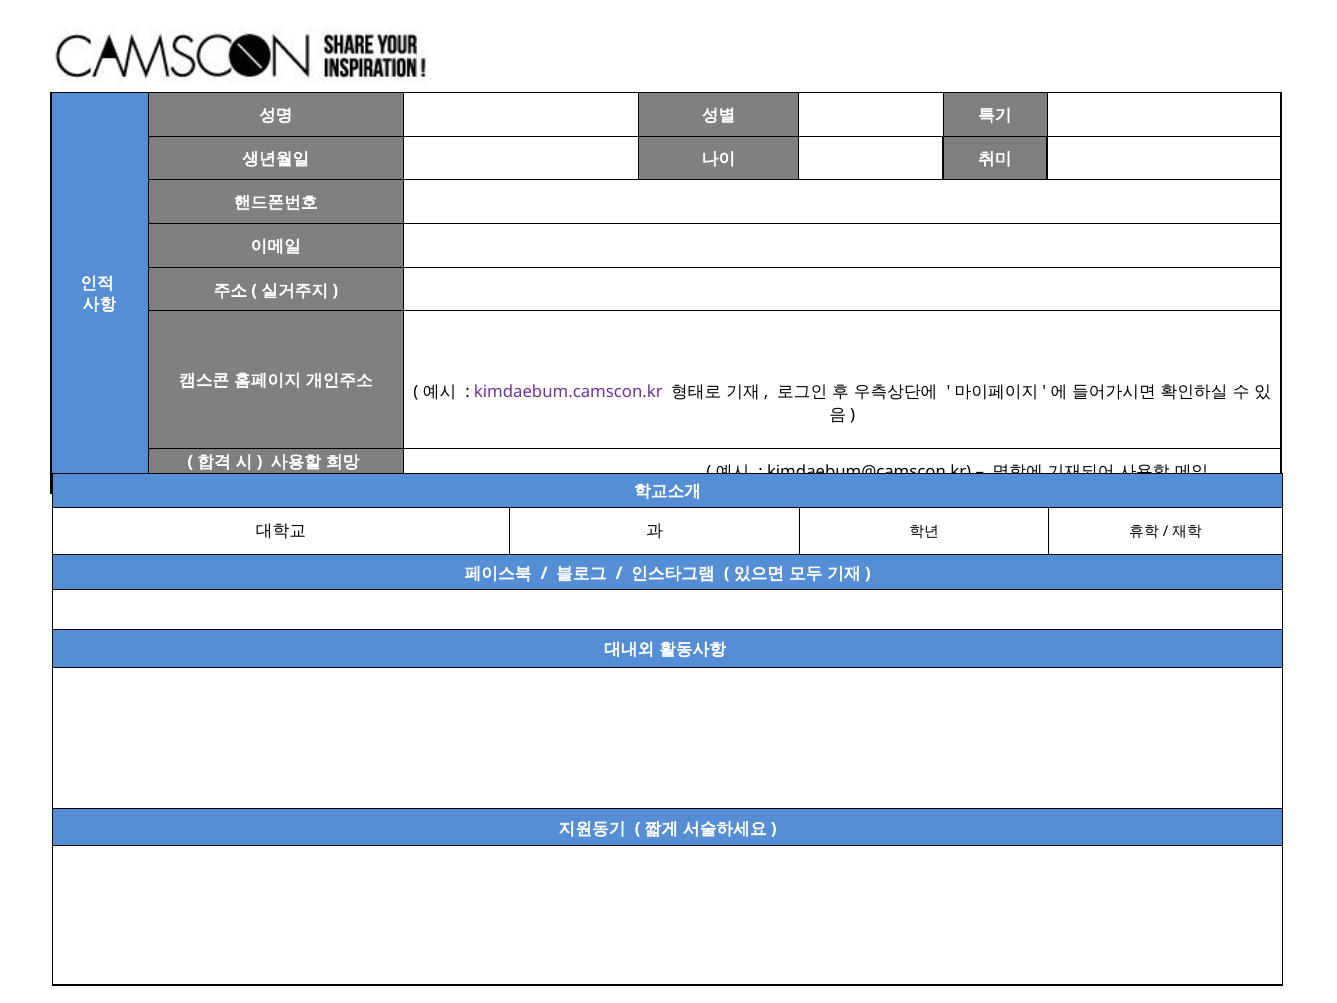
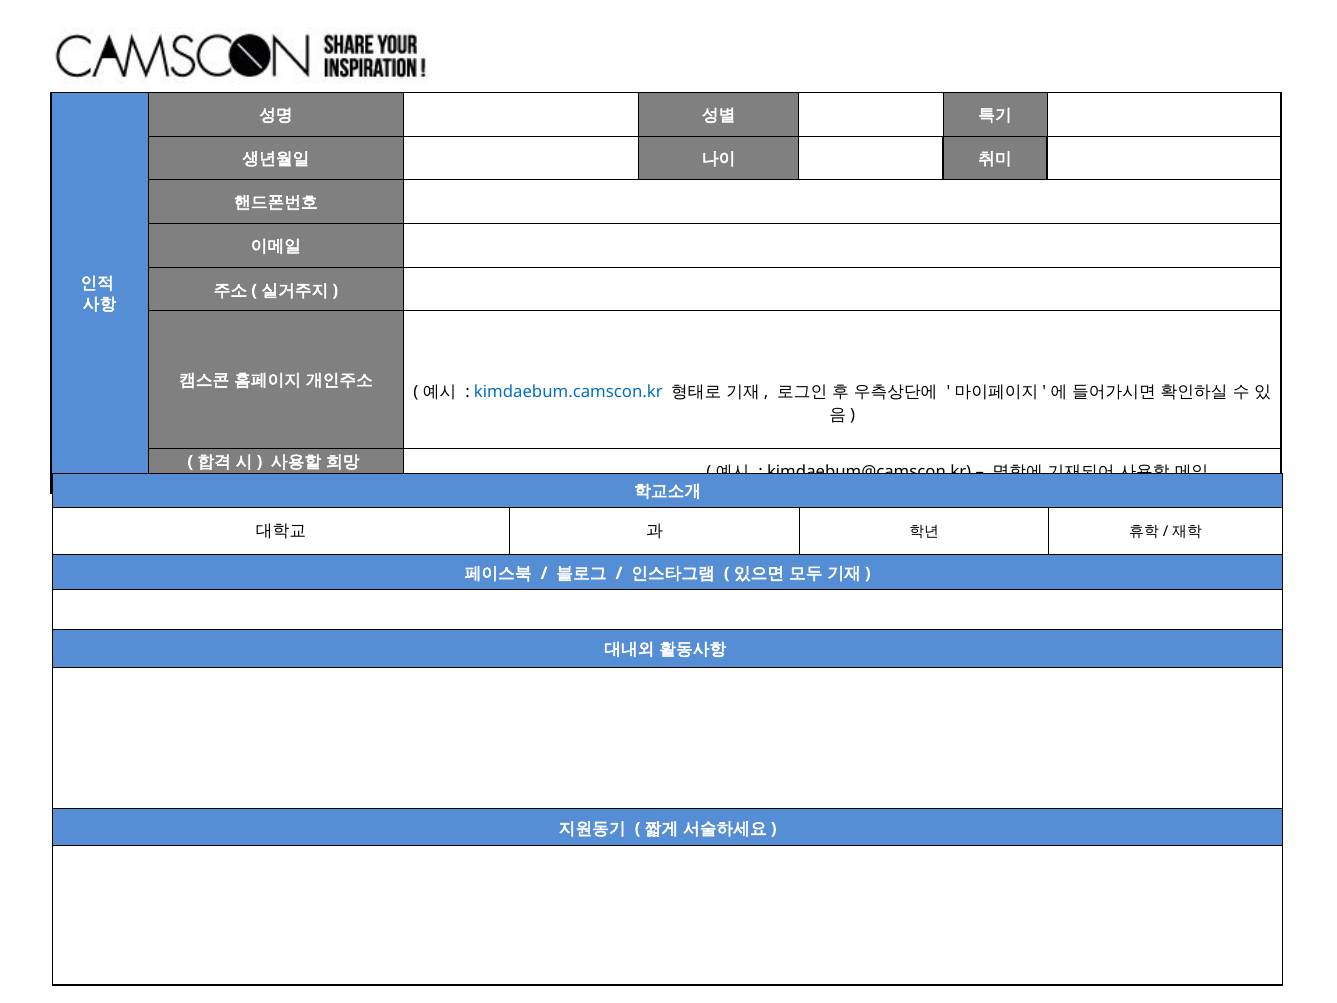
kimdaebum.camscon.kr colour: purple -> blue
